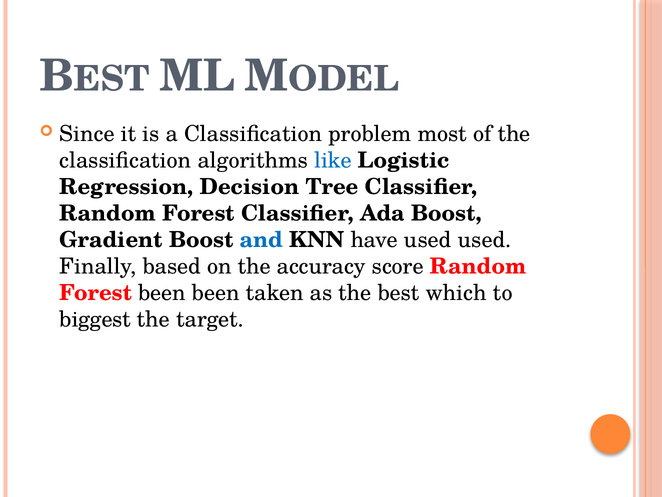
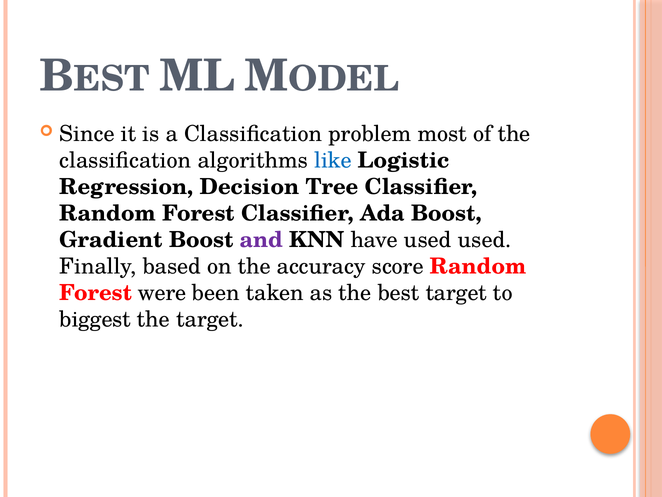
and colour: blue -> purple
Forest been: been -> were
best which: which -> target
